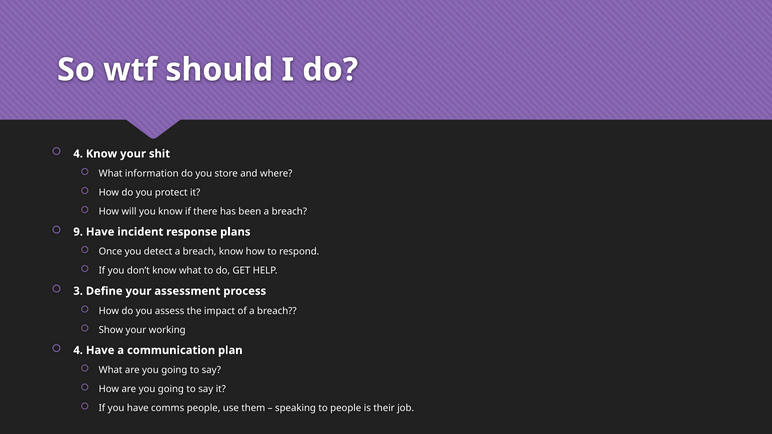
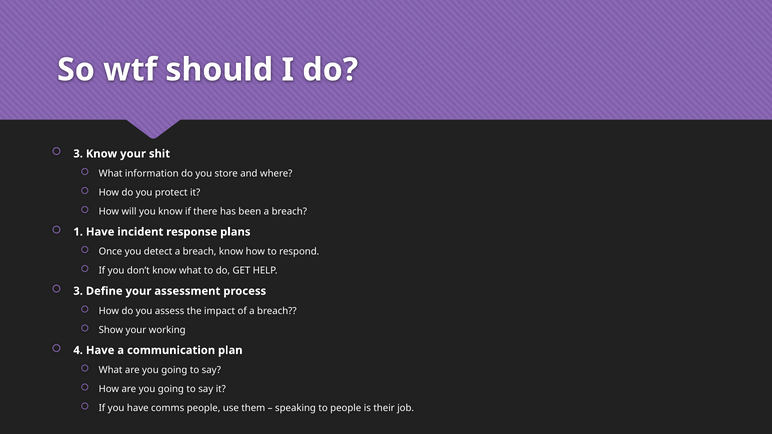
4 at (78, 154): 4 -> 3
9: 9 -> 1
